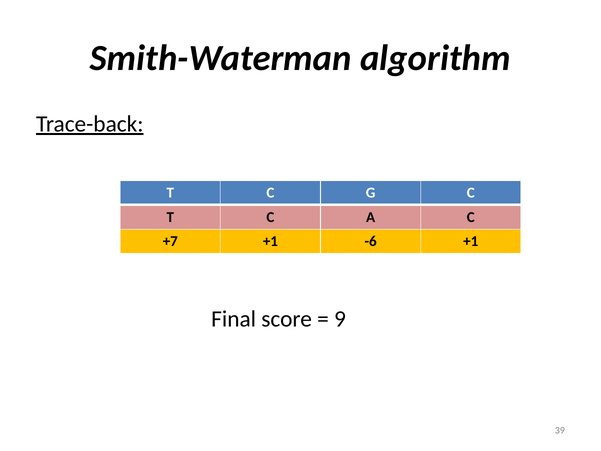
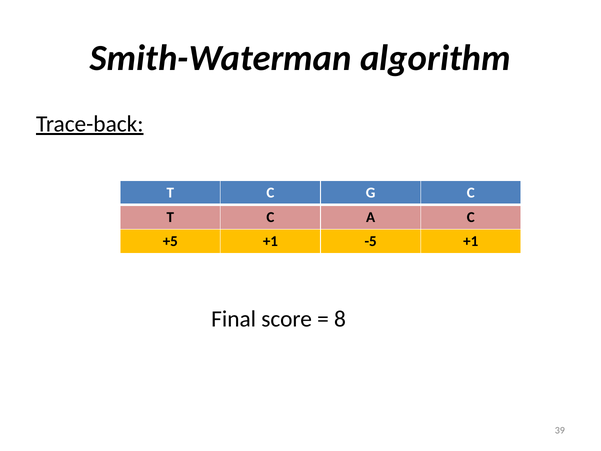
+7: +7 -> +5
-6: -6 -> -5
9: 9 -> 8
